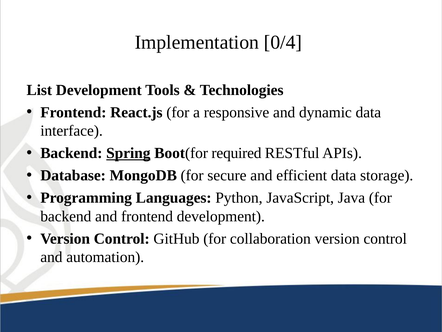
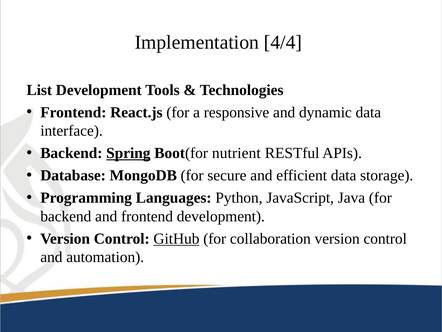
0/4: 0/4 -> 4/4
required: required -> nutrient
GitHub underline: none -> present
